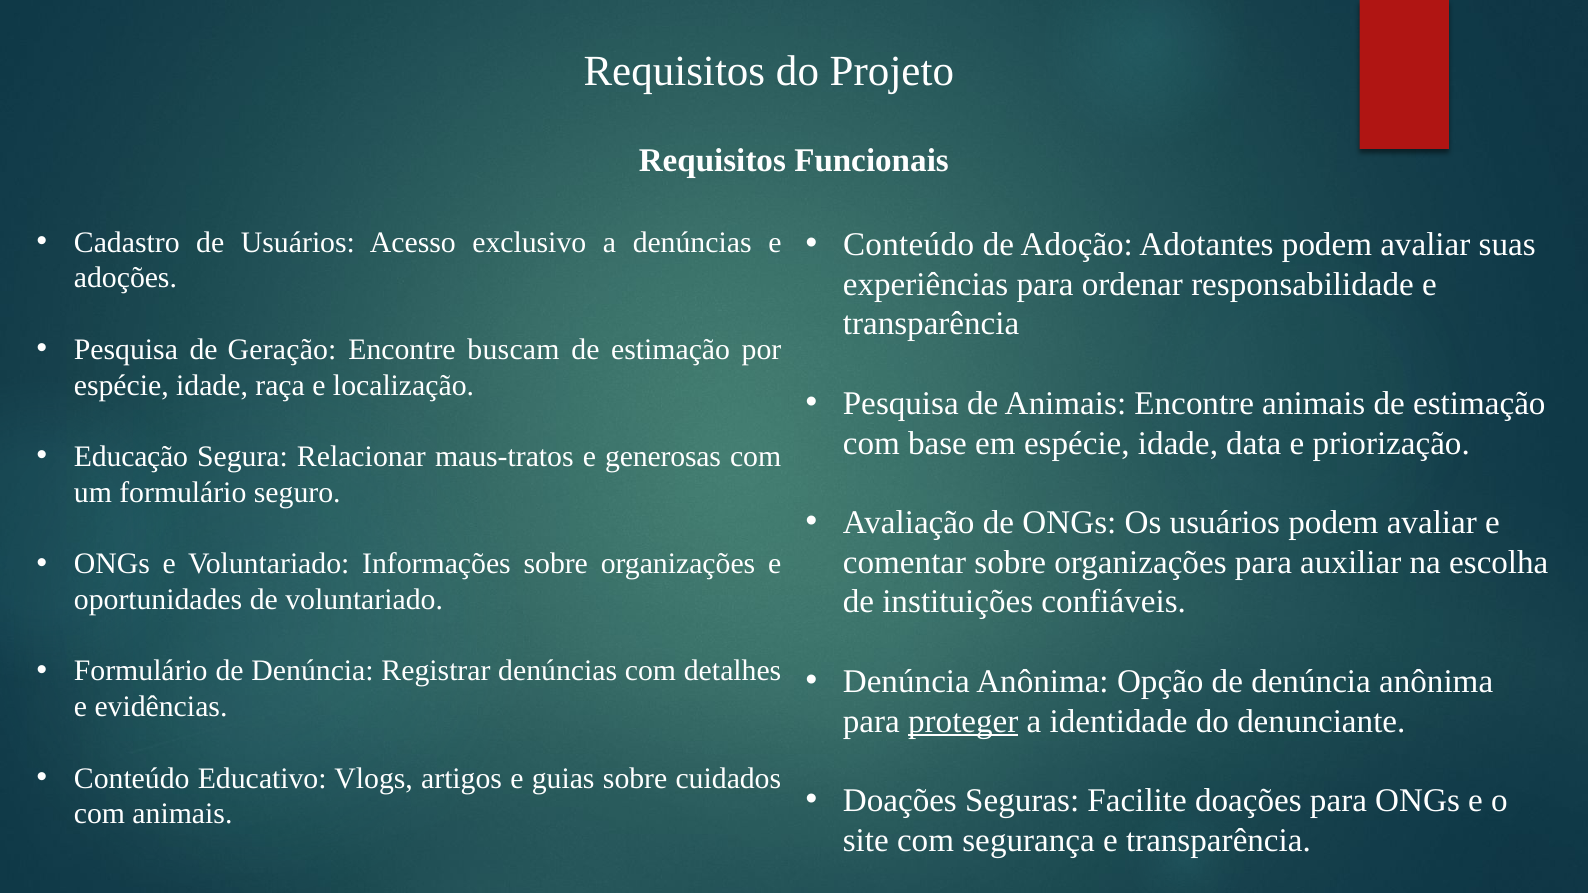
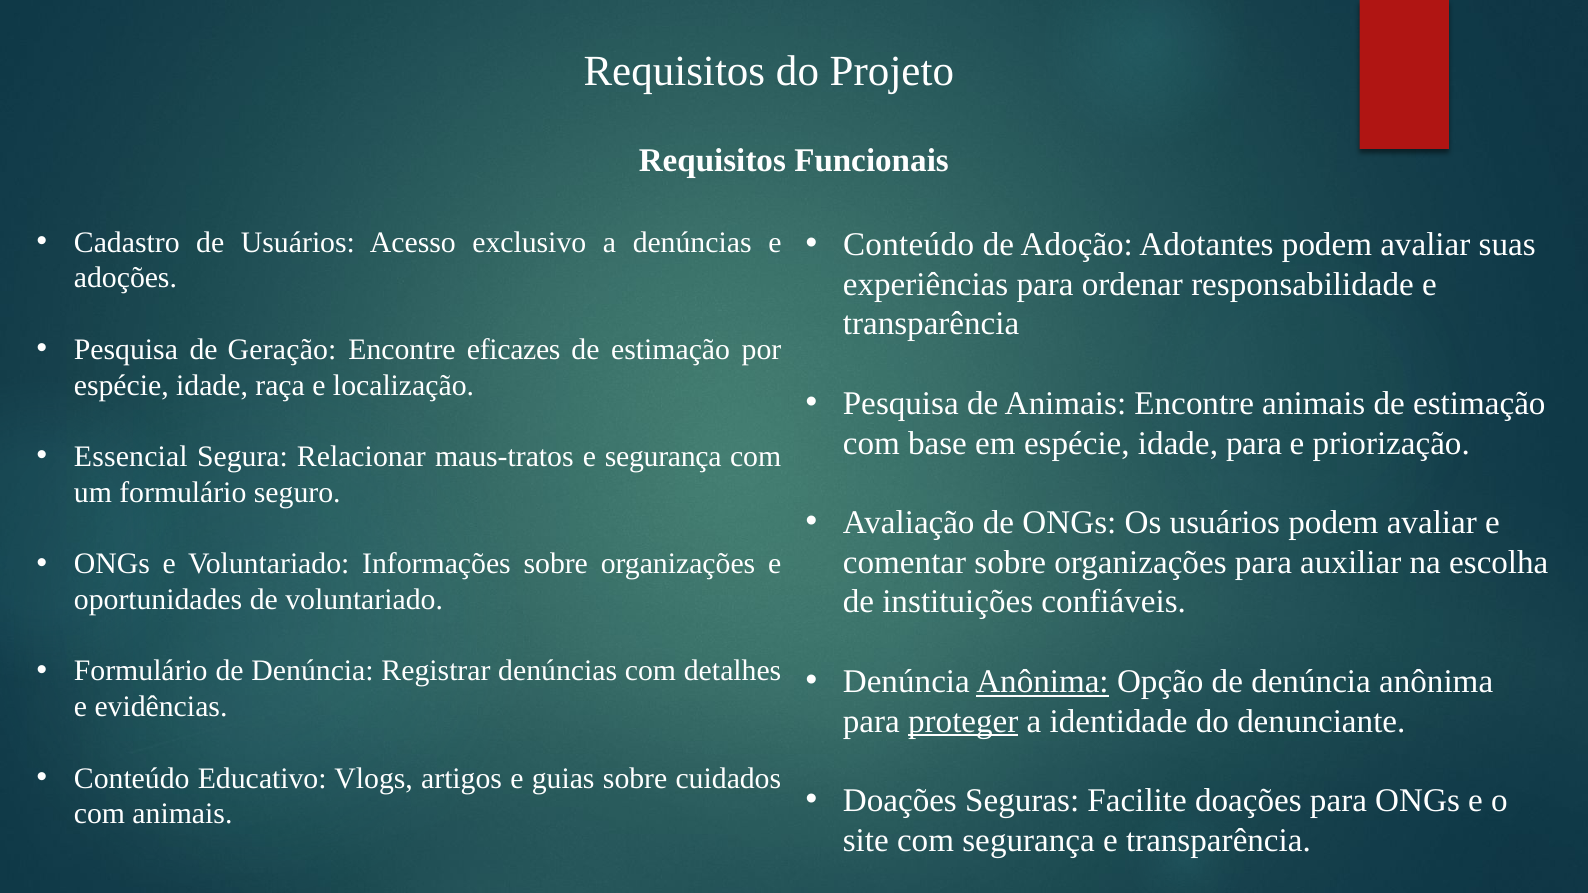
buscam: buscam -> eficazes
idade data: data -> para
Educação: Educação -> Essencial
e generosas: generosas -> segurança
Anônima at (1042, 682) underline: none -> present
